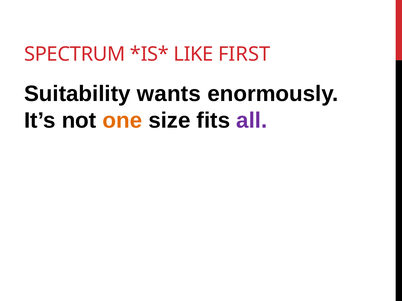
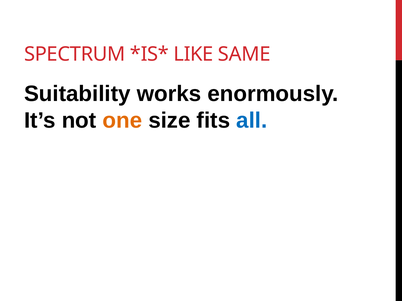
FIRST: FIRST -> SAME
wants: wants -> works
all colour: purple -> blue
